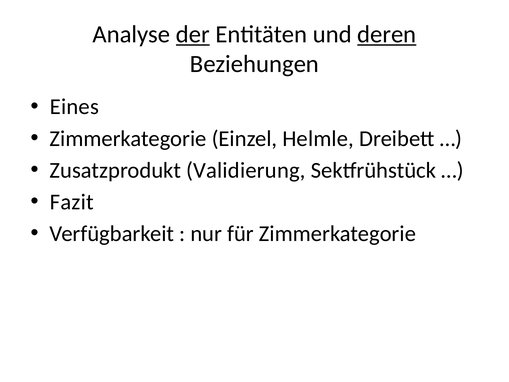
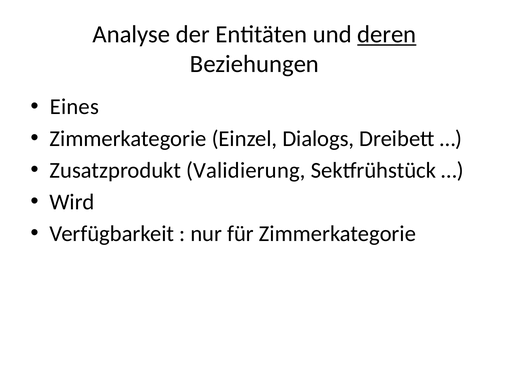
der underline: present -> none
Helmle: Helmle -> Dialogs
Fazit: Fazit -> Wird
